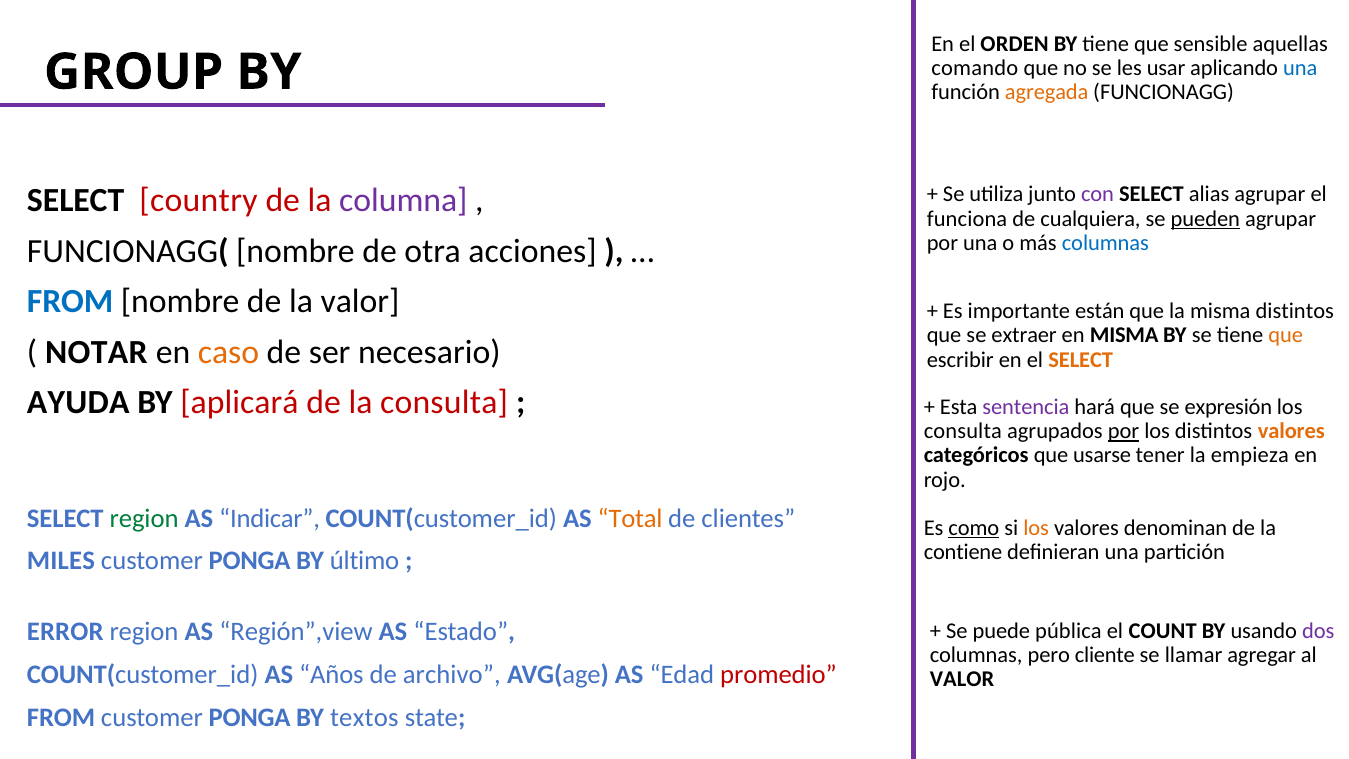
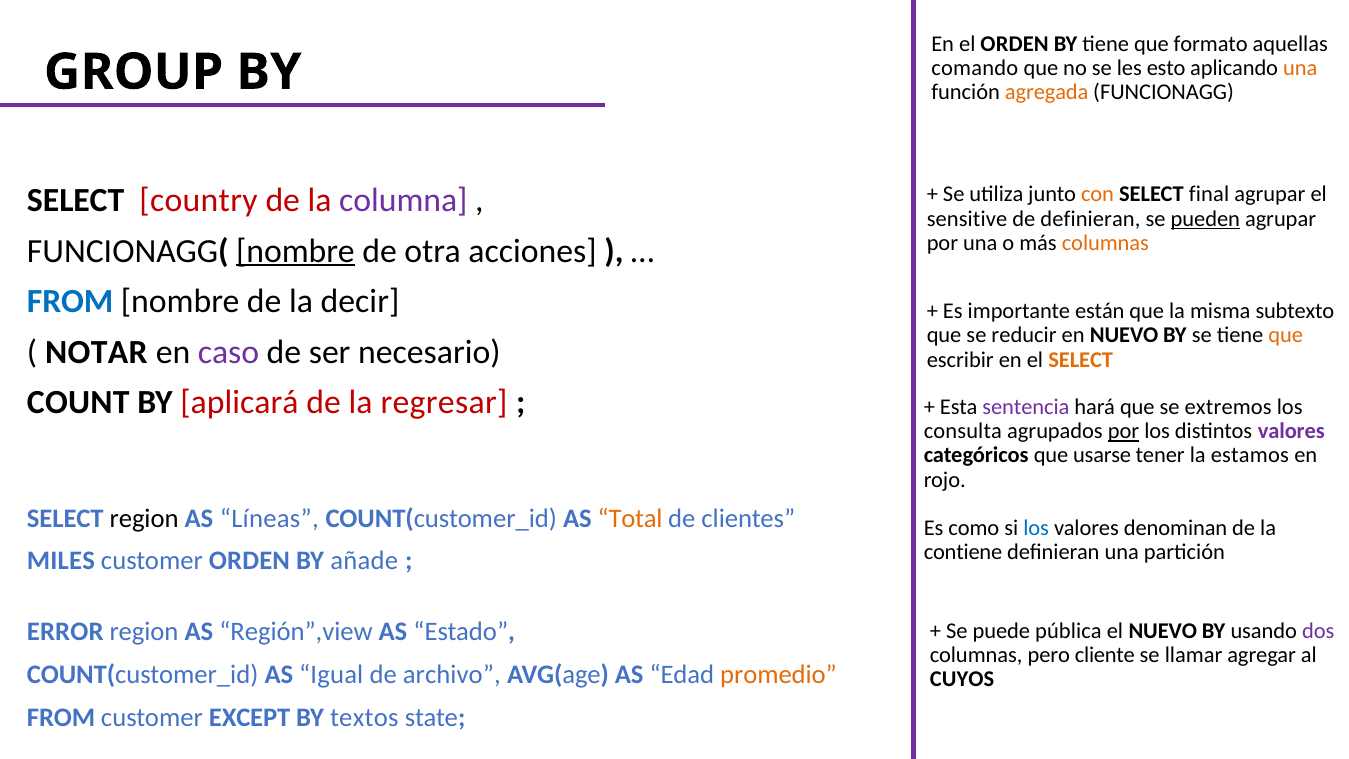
sensible: sensible -> formato
usar: usar -> esto
una at (1300, 68) colour: blue -> orange
con colour: purple -> orange
alias: alias -> final
funciona: funciona -> sensitive
de cualquiera: cualquiera -> definieran
columnas at (1105, 243) colour: blue -> orange
nombre at (295, 251) underline: none -> present
la valor: valor -> decir
misma distintos: distintos -> subtexto
extraer: extraer -> reducir
en MISMA: MISMA -> NUEVO
caso colour: orange -> purple
AYUDA: AYUDA -> COUNT
la consulta: consulta -> regresar
expresión: expresión -> extremos
valores at (1291, 431) colour: orange -> purple
empieza: empieza -> estamos
region at (144, 518) colour: green -> black
Indicar: Indicar -> Líneas
como underline: present -> none
los at (1036, 528) colour: orange -> blue
PONGA at (250, 561): PONGA -> ORDEN
último: último -> añade
el COUNT: COUNT -> NUEVO
Años: Años -> Igual
promedio colour: red -> orange
VALOR at (962, 679): VALOR -> CUYOS
FROM customer PONGA: PONGA -> EXCEPT
